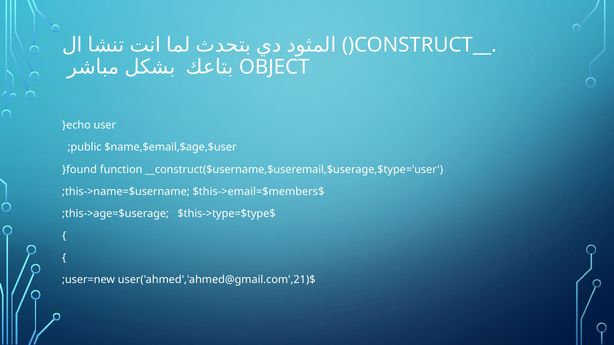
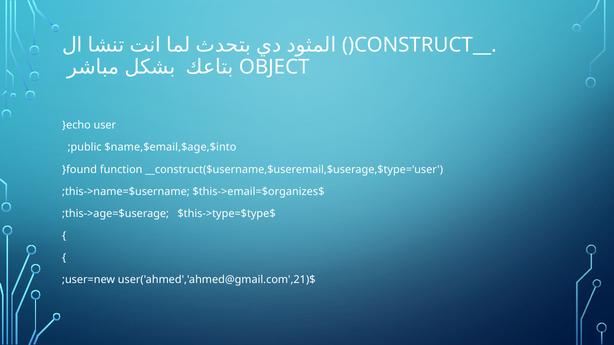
$name,$email,$age,$user: $name,$email,$age,$user -> $name,$email,$age,$into
$this->email=$members: $this->email=$members -> $this->email=$organizes
